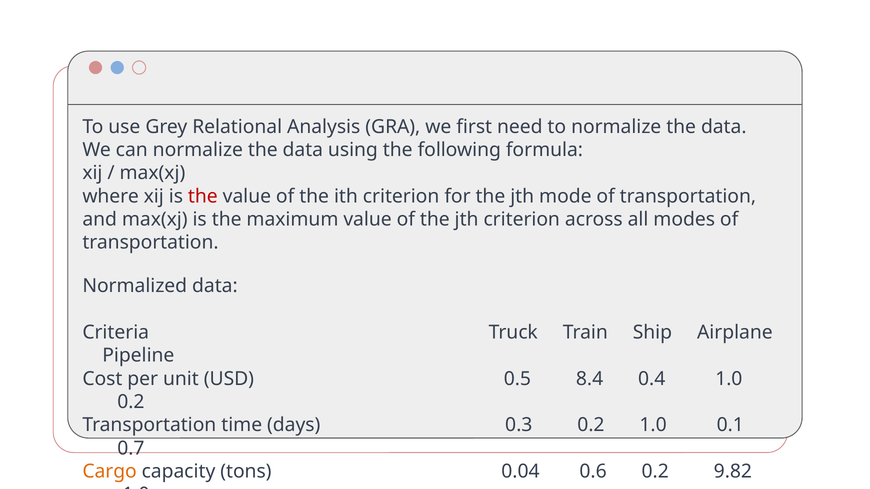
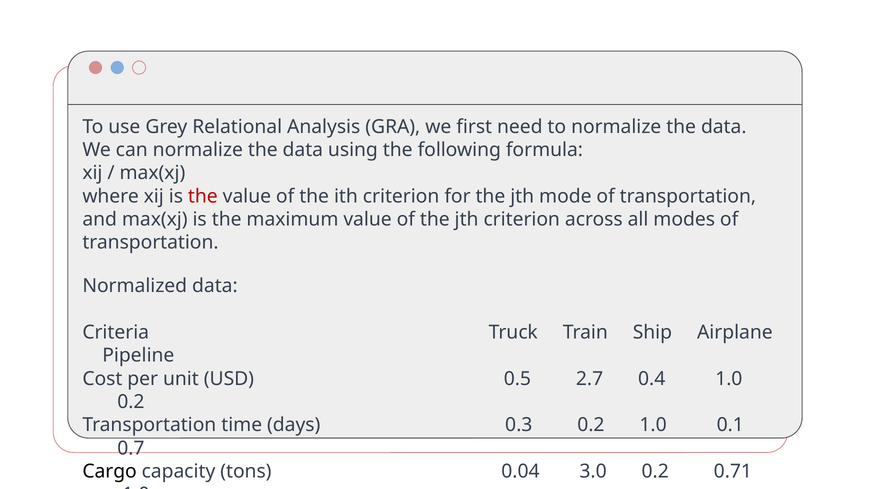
8.4: 8.4 -> 2.7
Cargo colour: orange -> black
0.04 0.6: 0.6 -> 3.0
9.82: 9.82 -> 0.71
